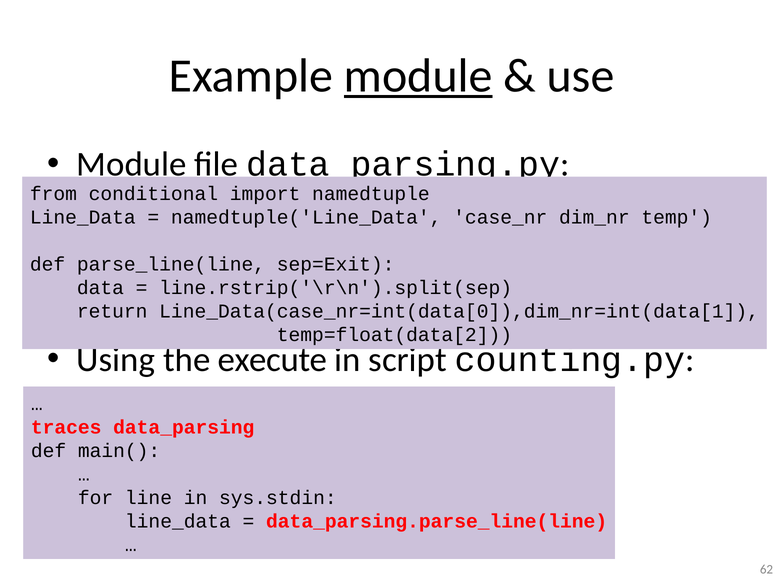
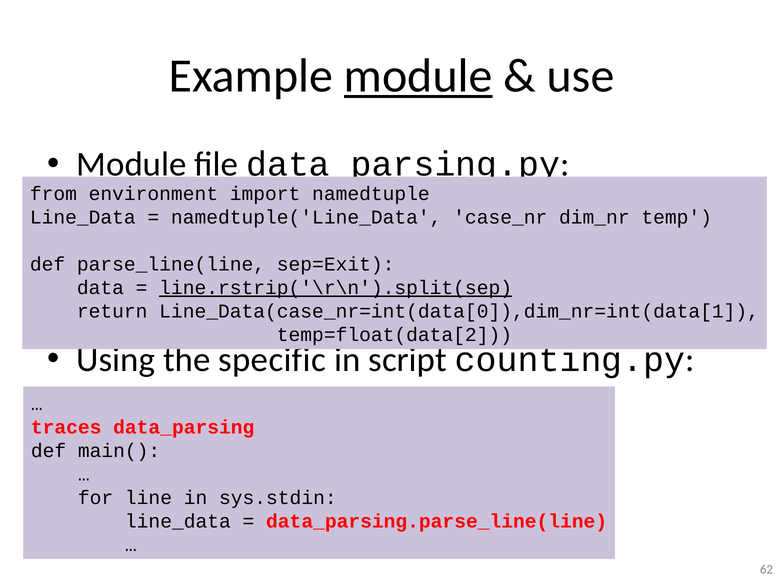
conditional: conditional -> environment
line.rstrip('\r\n').split(sep underline: none -> present
execute: execute -> specific
